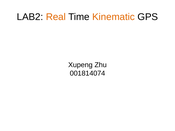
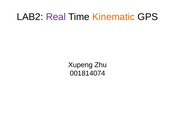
Real colour: orange -> purple
